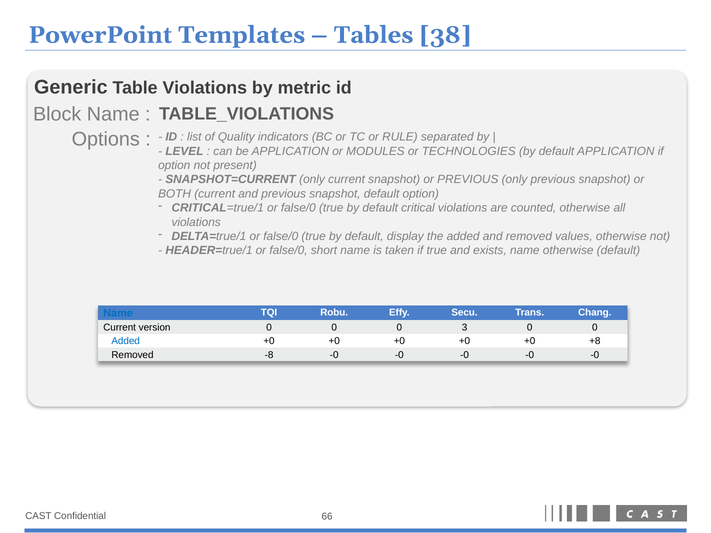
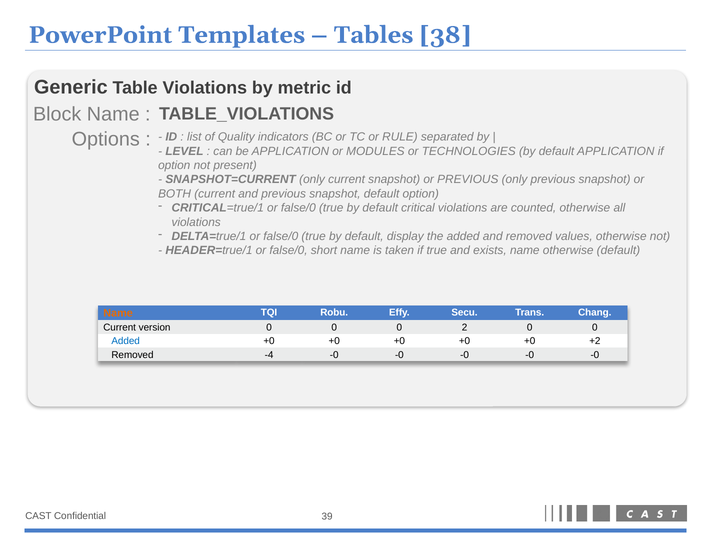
Name at (118, 313) colour: blue -> orange
3: 3 -> 2
+8: +8 -> +2
-8: -8 -> -4
66: 66 -> 39
